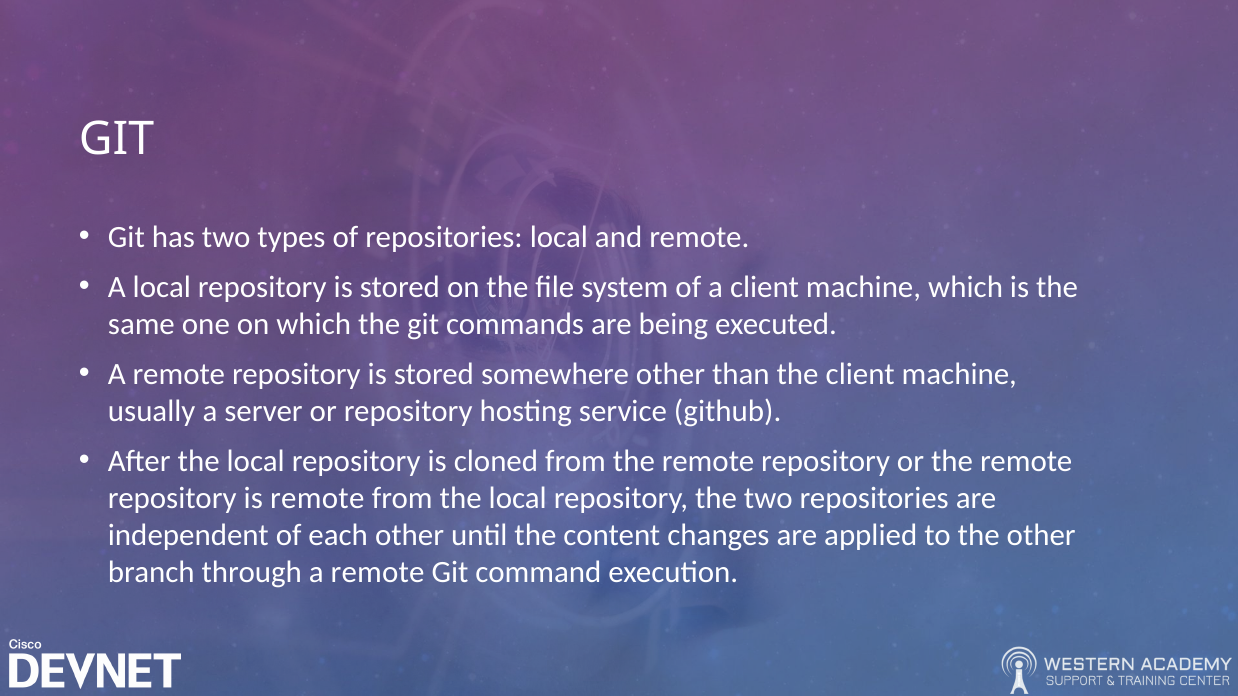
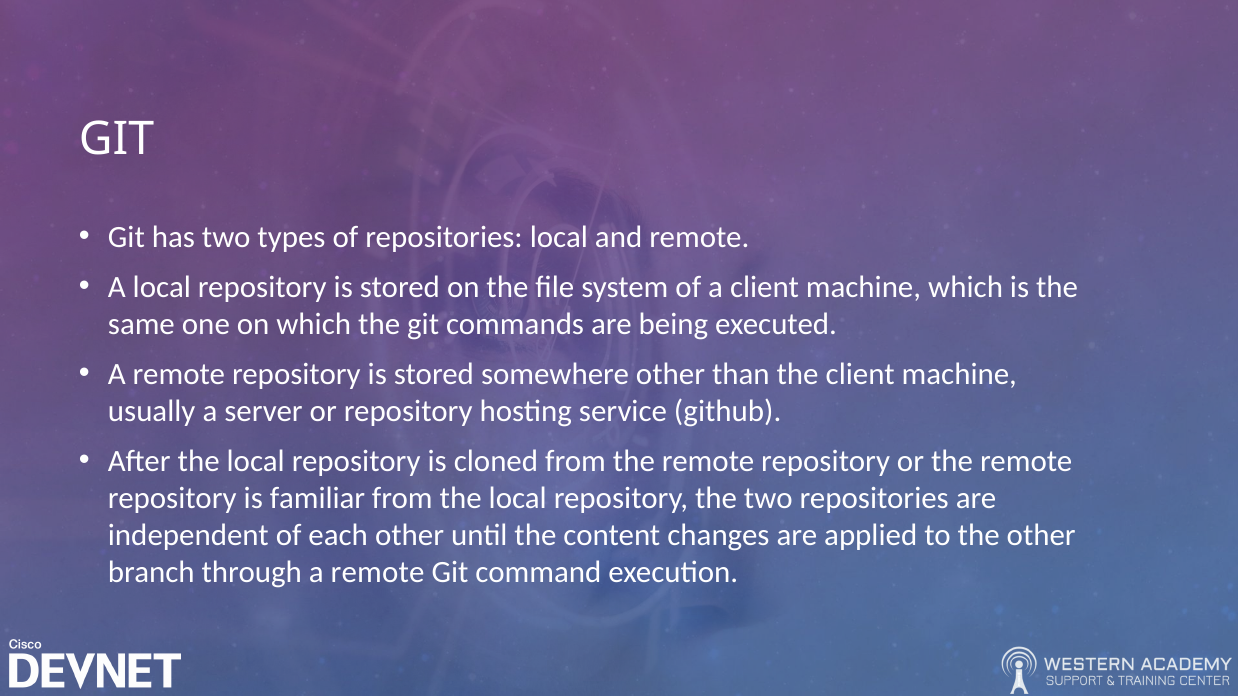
is remote: remote -> familiar
